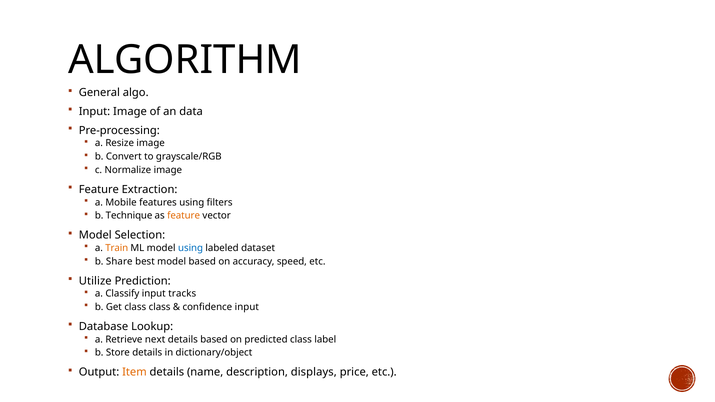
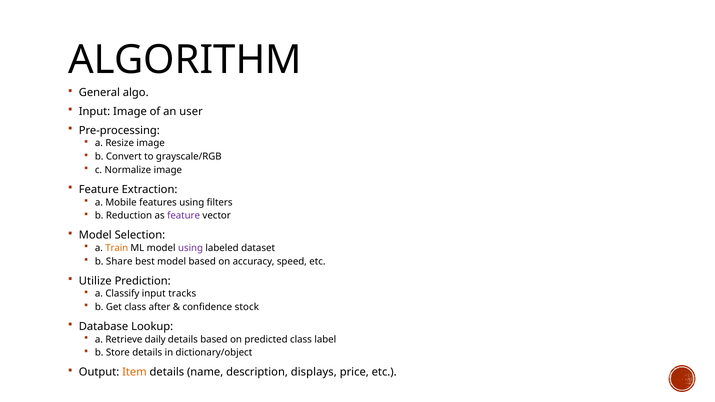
data: data -> user
Technique: Technique -> Reduction
feature at (184, 216) colour: orange -> purple
using at (191, 248) colour: blue -> purple
class class: class -> after
confidence input: input -> stock
next: next -> daily
